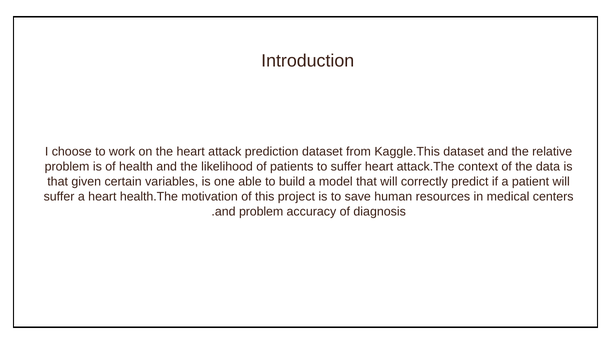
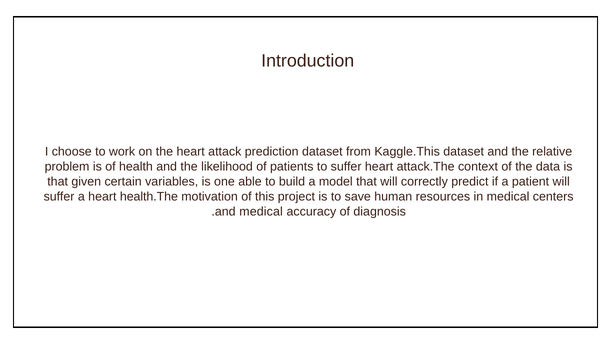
and problem: problem -> medical
